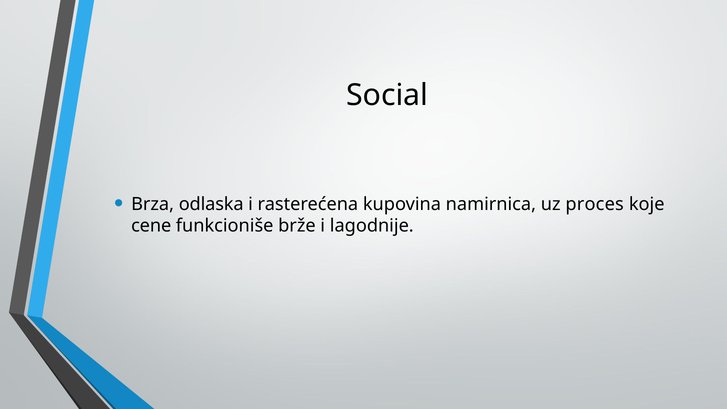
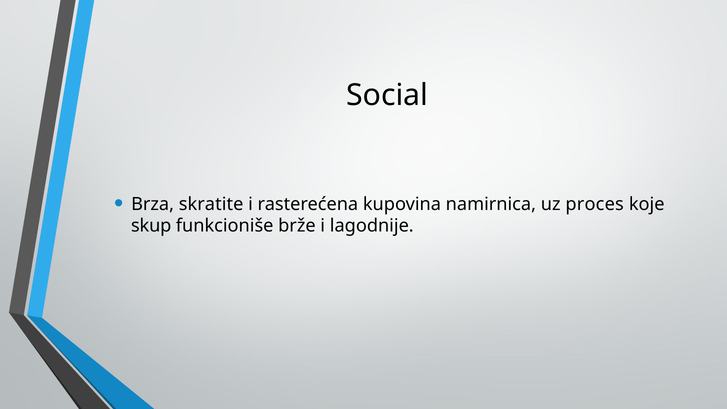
odlaska: odlaska -> skratite
cene: cene -> skup
